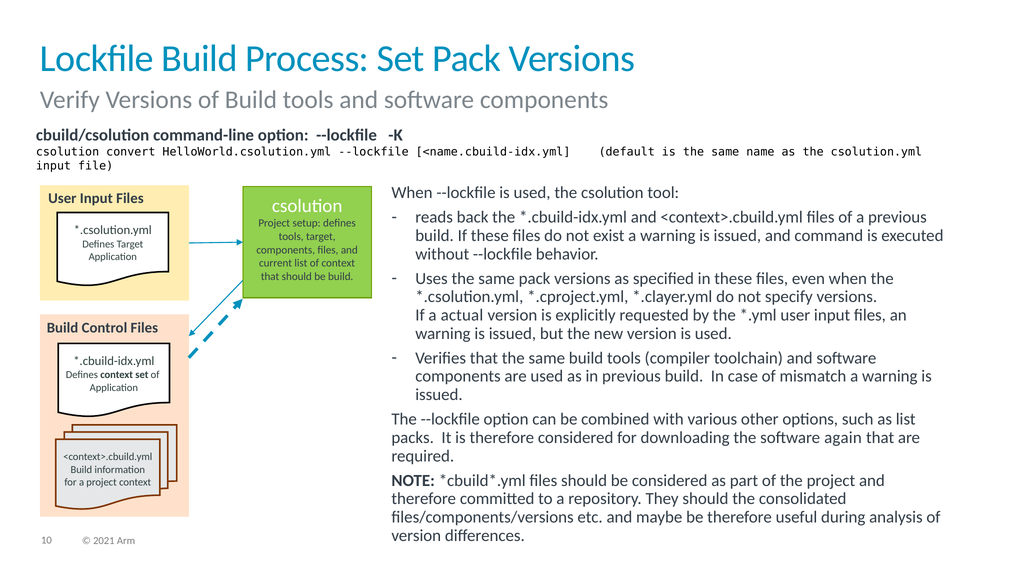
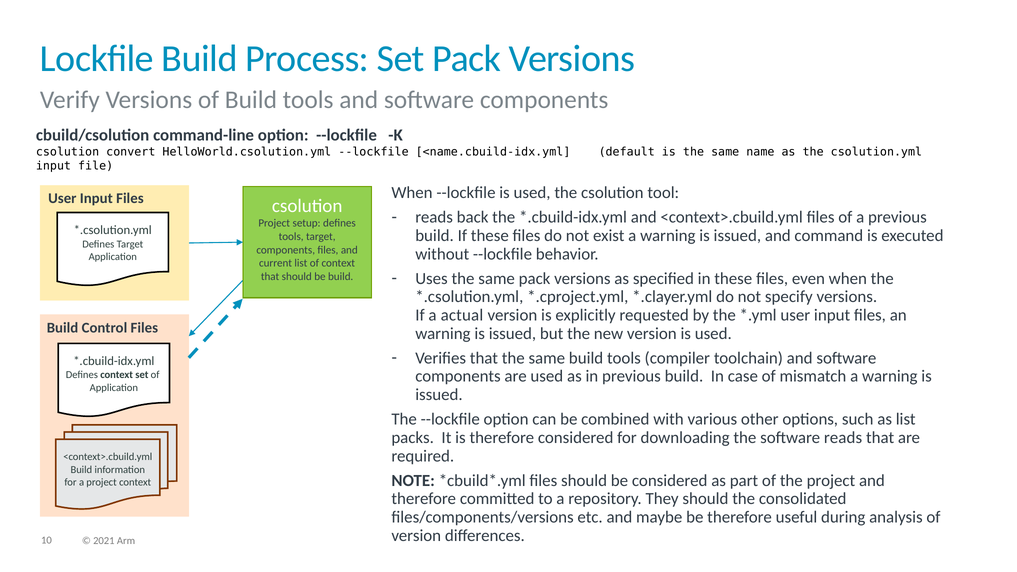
software again: again -> reads
